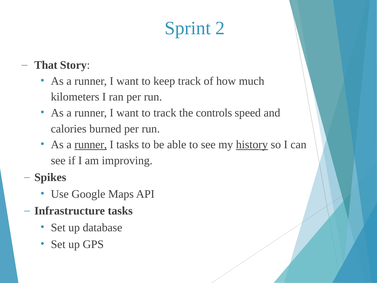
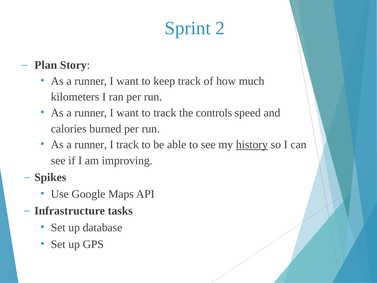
That: That -> Plan
runner at (91, 144) underline: present -> none
I tasks: tasks -> track
